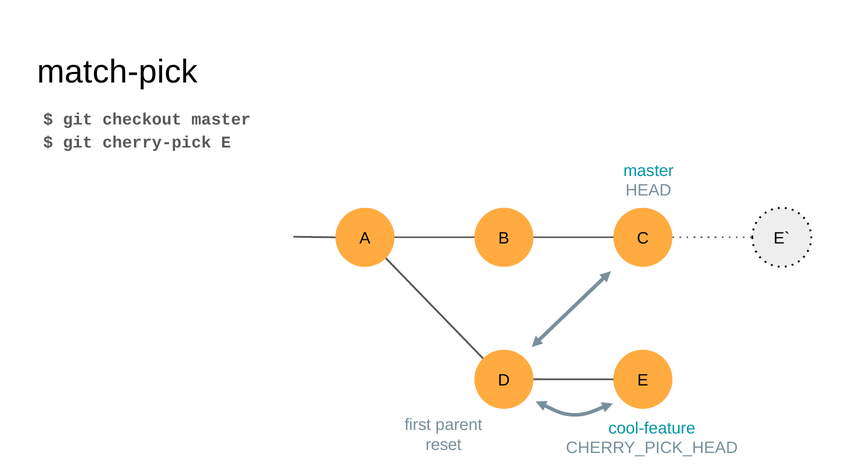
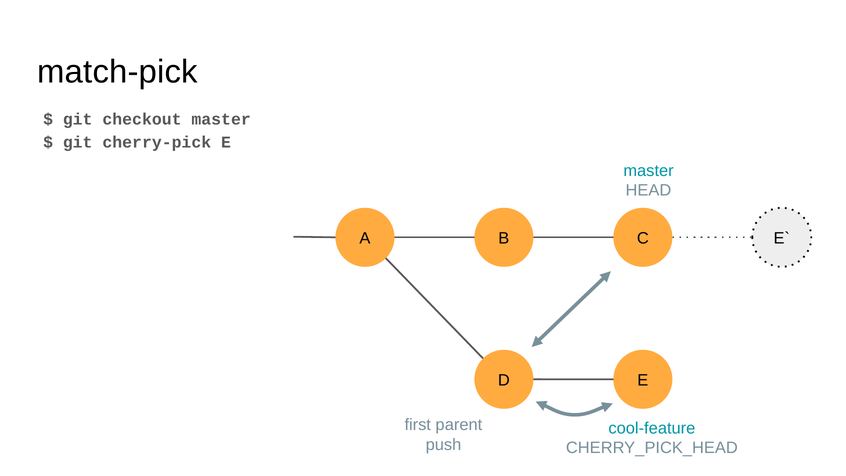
reset: reset -> push
